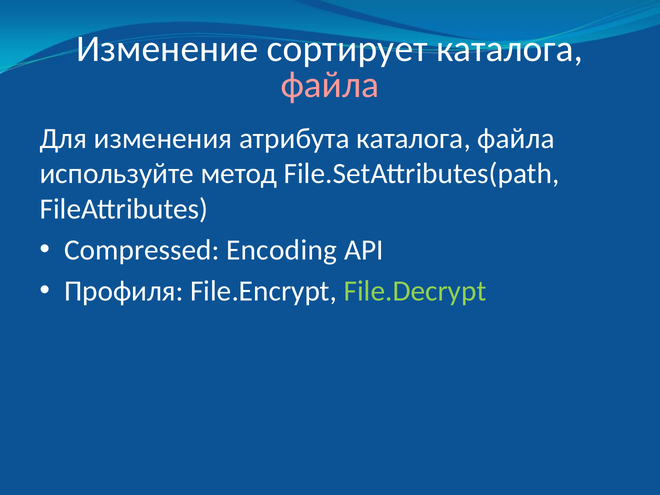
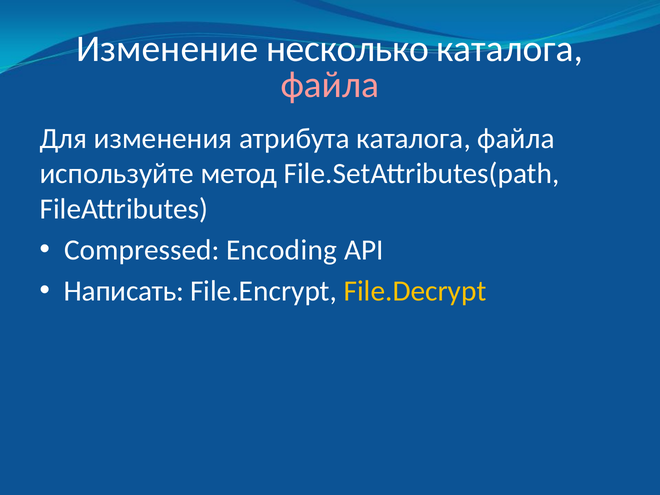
сортирует: сортирует -> несколько
Профиля: Профиля -> Написать
File.Decrypt colour: light green -> yellow
